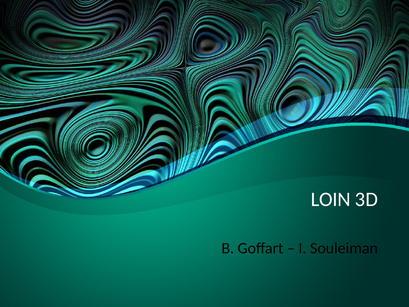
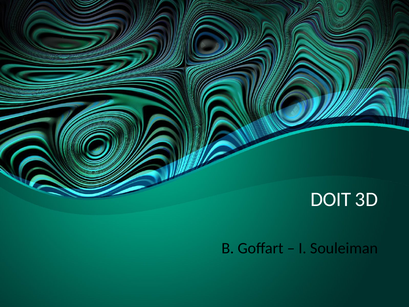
LOIN: LOIN -> DOIT
